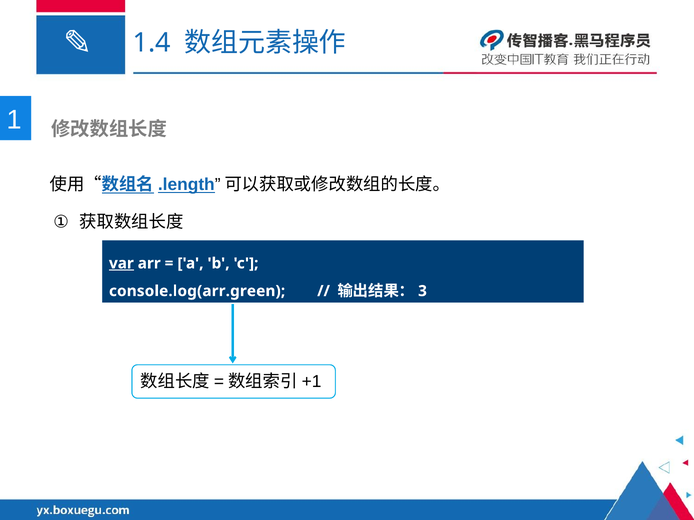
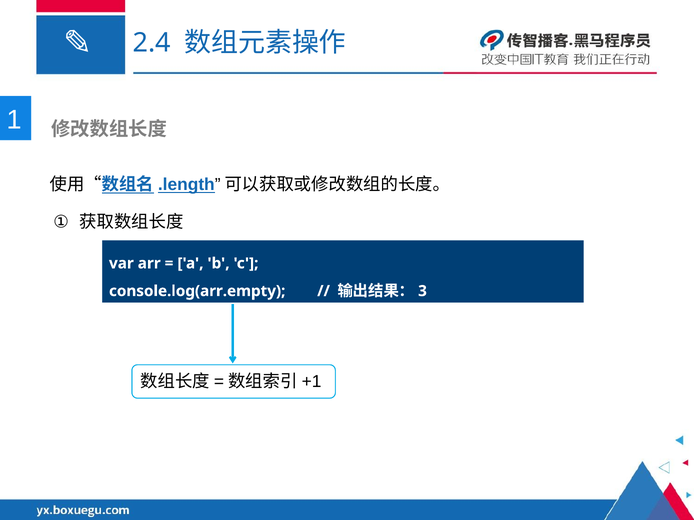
1.4: 1.4 -> 2.4
var underline: present -> none
console.log(arr.green: console.log(arr.green -> console.log(arr.empty
